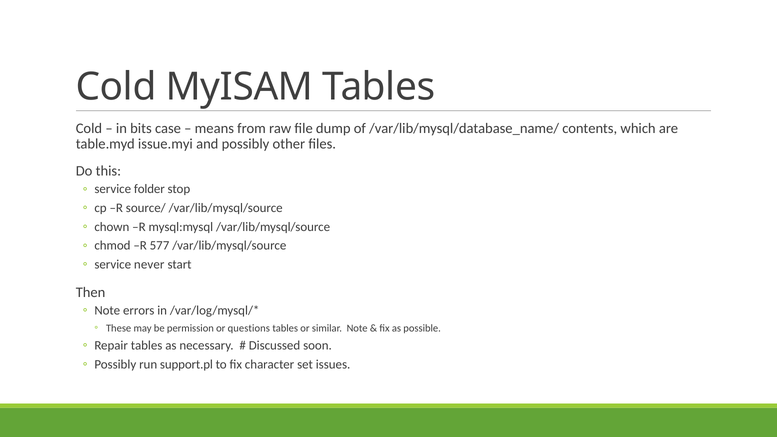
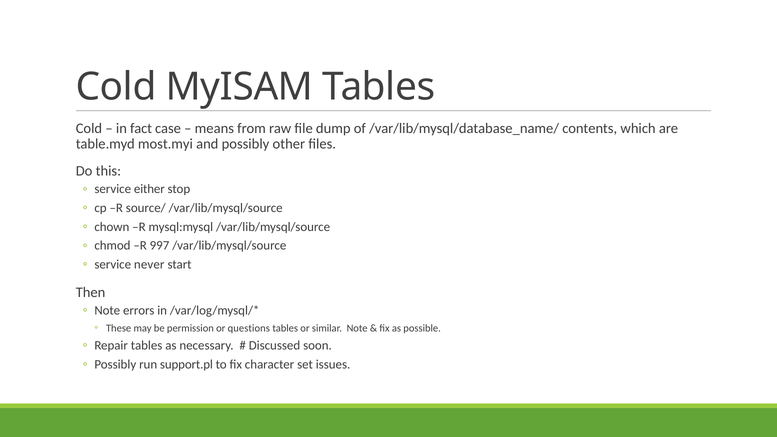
bits: bits -> fact
issue.myi: issue.myi -> most.myi
folder: folder -> either
577: 577 -> 997
